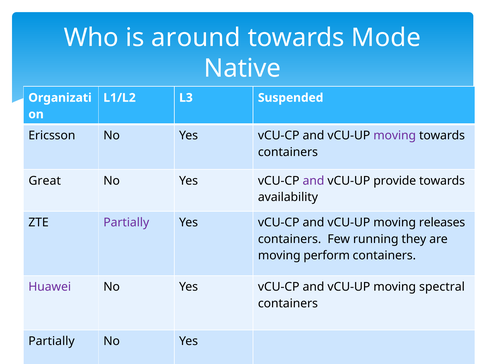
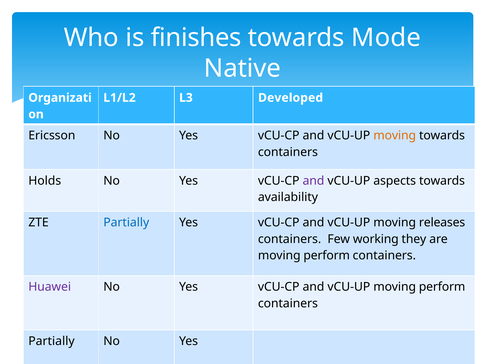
around: around -> finishes
Suspended: Suspended -> Developed
moving at (395, 136) colour: purple -> orange
Great: Great -> Holds
provide: provide -> aspects
Partially at (126, 222) colour: purple -> blue
running: running -> working
vCU-UP moving spectral: spectral -> perform
